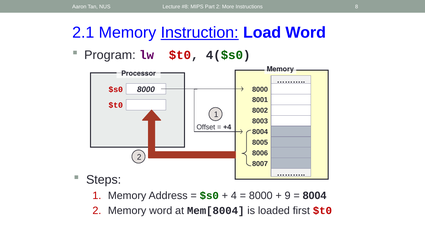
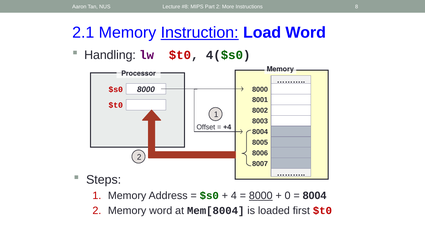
Program: Program -> Handling
8000 at (261, 196) underline: none -> present
9: 9 -> 0
